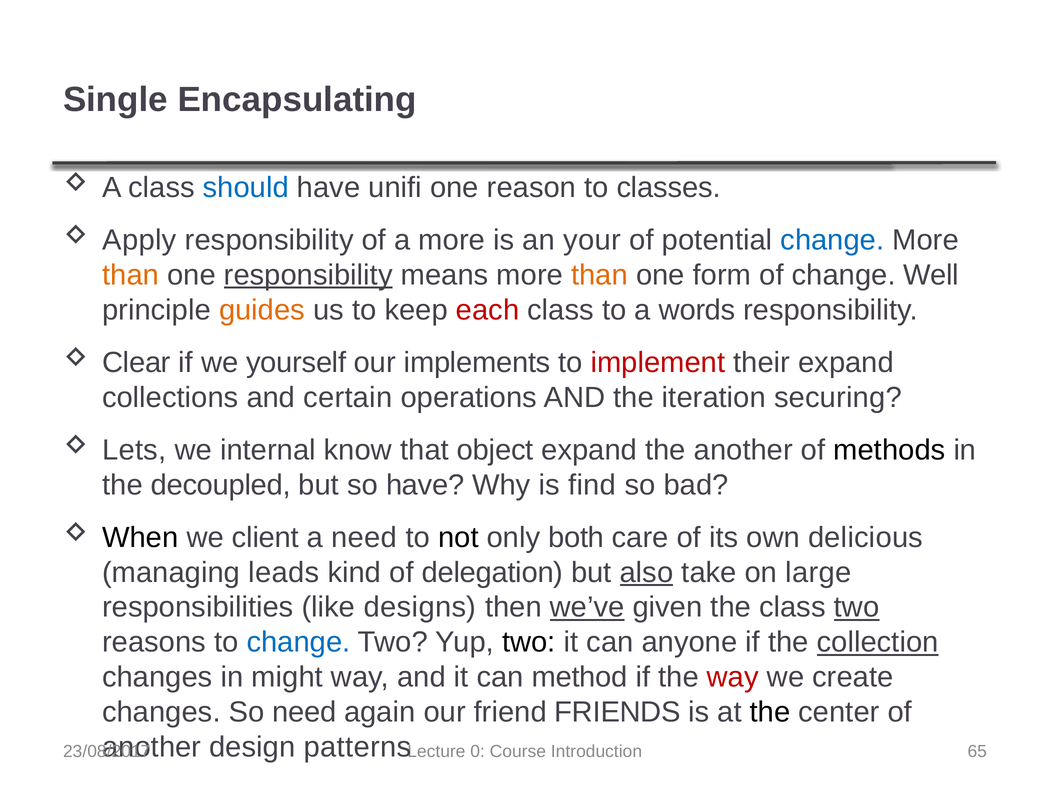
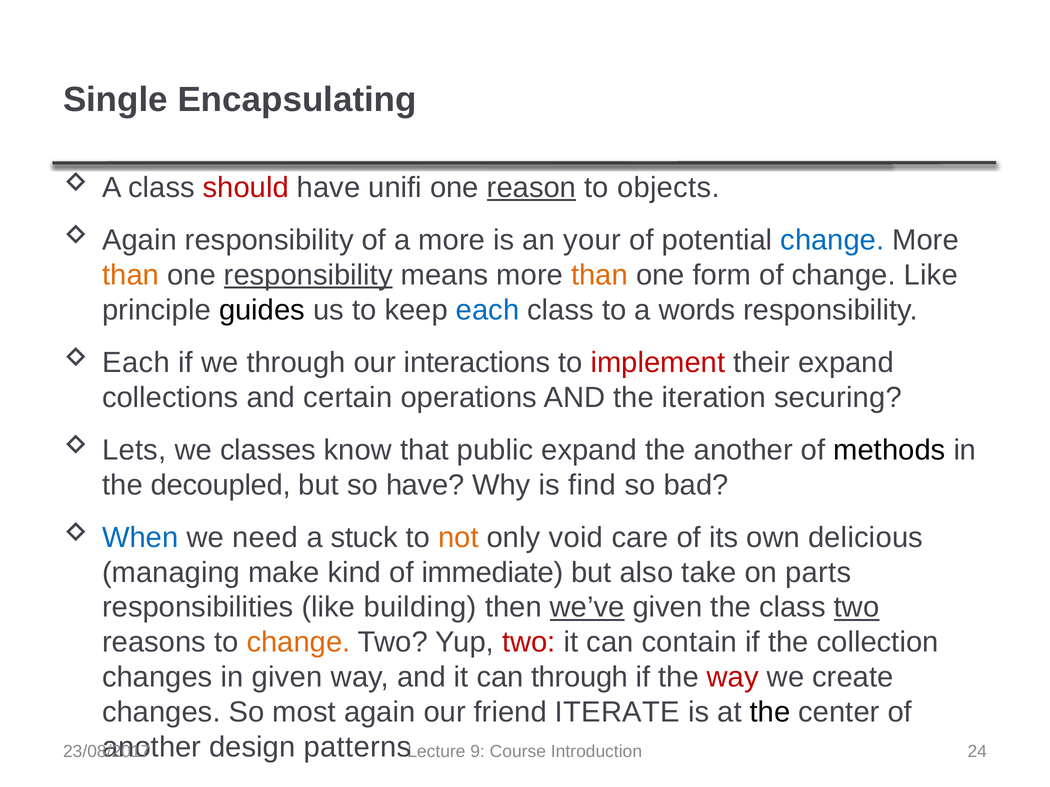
should colour: blue -> red
reason underline: none -> present
classes: classes -> objects
Apply at (139, 240): Apply -> Again
change Well: Well -> Like
guides colour: orange -> black
each at (488, 310) colour: red -> blue
Clear at (136, 363): Clear -> Each
we yourself: yourself -> through
implements: implements -> interactions
internal: internal -> classes
object: object -> public
When colour: black -> blue
client: client -> need
a need: need -> stuck
not colour: black -> orange
both: both -> void
leads: leads -> make
delegation: delegation -> immediate
also underline: present -> none
large: large -> parts
designs: designs -> building
change at (299, 643) colour: blue -> orange
two at (529, 643) colour: black -> red
anyone: anyone -> contain
collection underline: present -> none
in might: might -> given
can method: method -> through
So need: need -> most
FRIENDS: FRIENDS -> ITERATE
0: 0 -> 9
65: 65 -> 24
